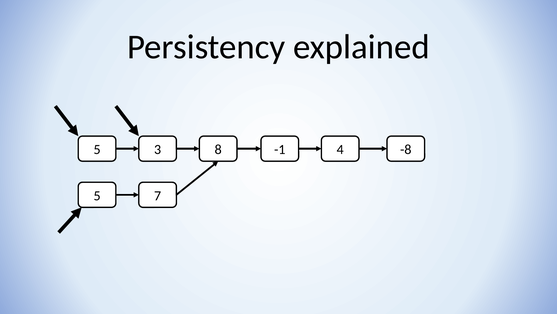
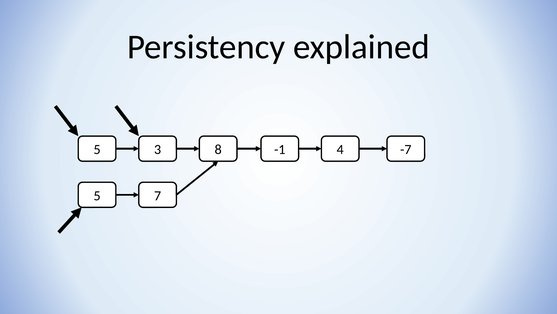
-8: -8 -> -7
